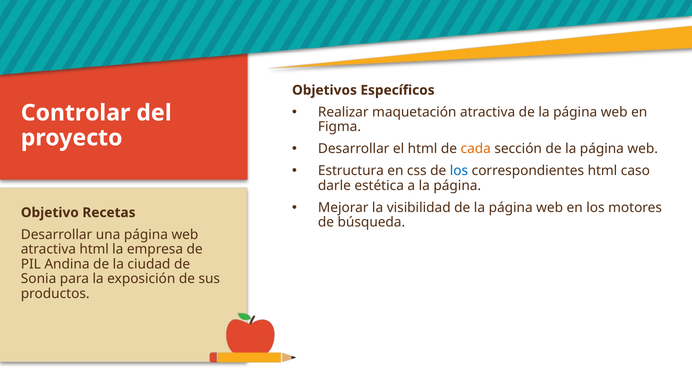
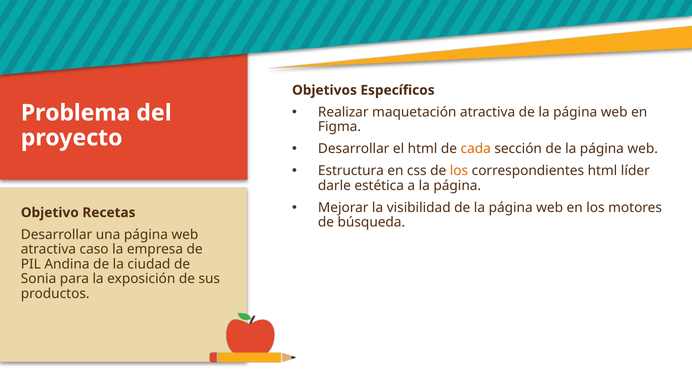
Controlar: Controlar -> Problema
los at (459, 171) colour: blue -> orange
caso: caso -> líder
atractiva html: html -> caso
